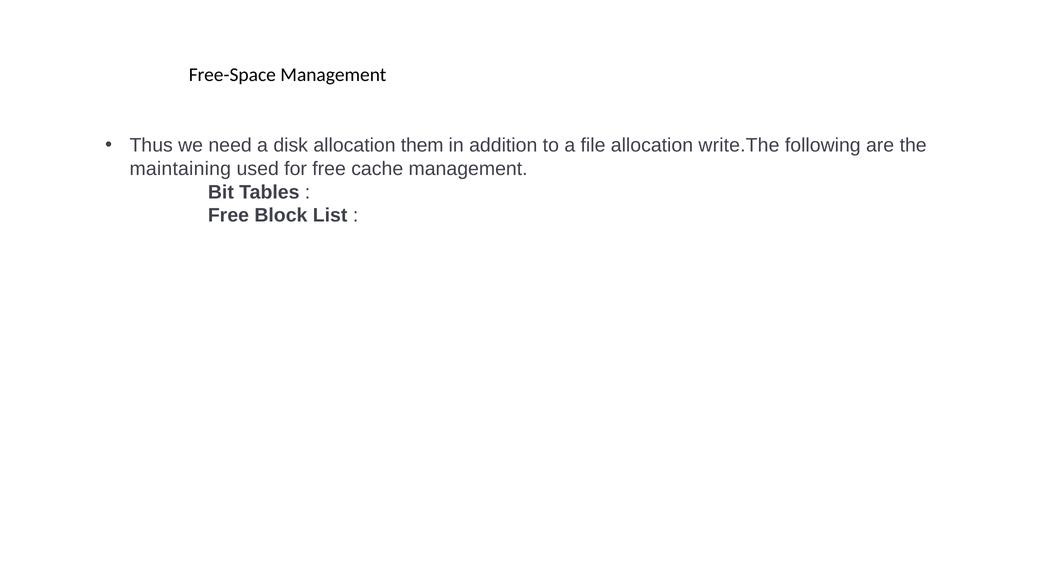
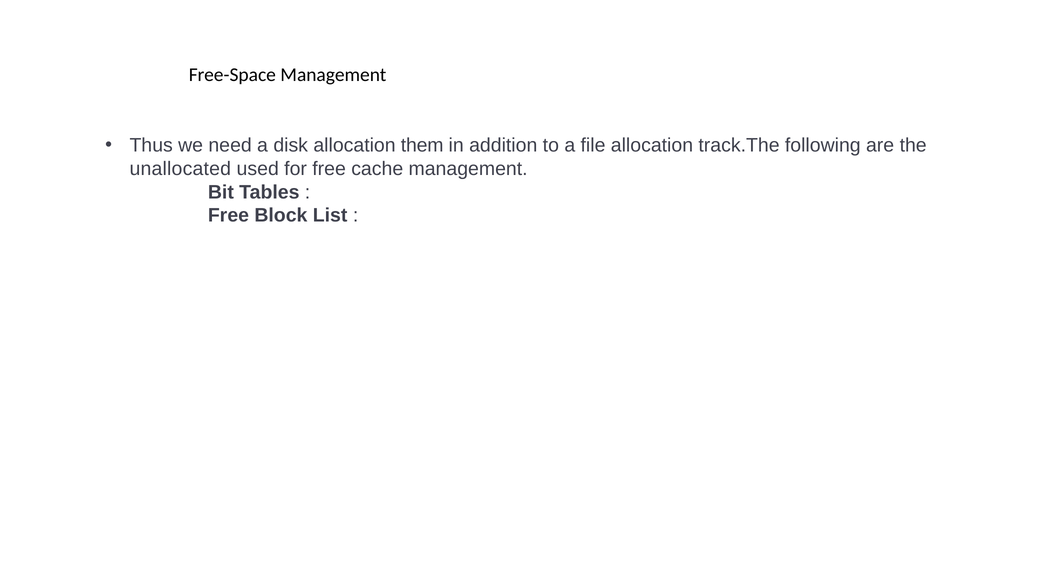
write.The: write.The -> track.The
maintaining: maintaining -> unallocated
